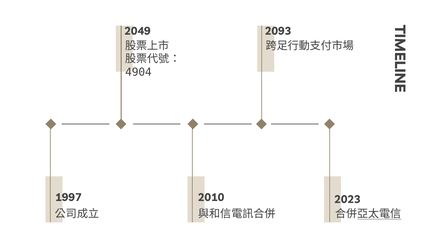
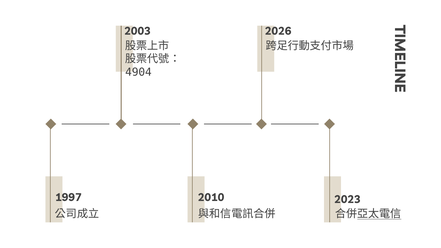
2049: 2049 -> 2003
2093: 2093 -> 2026
